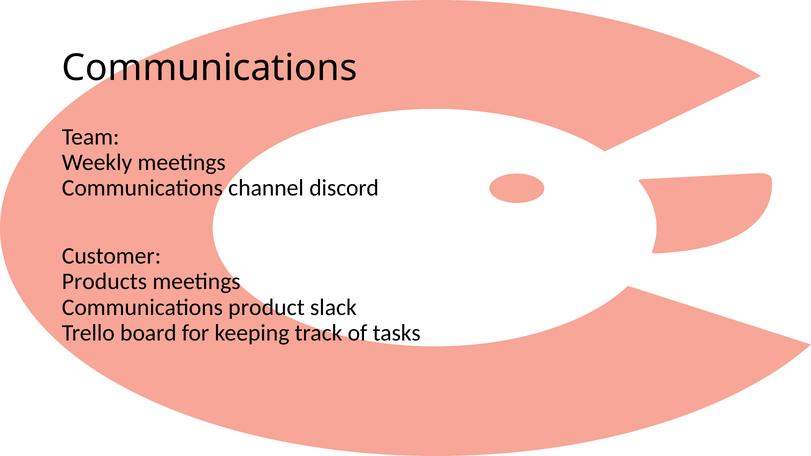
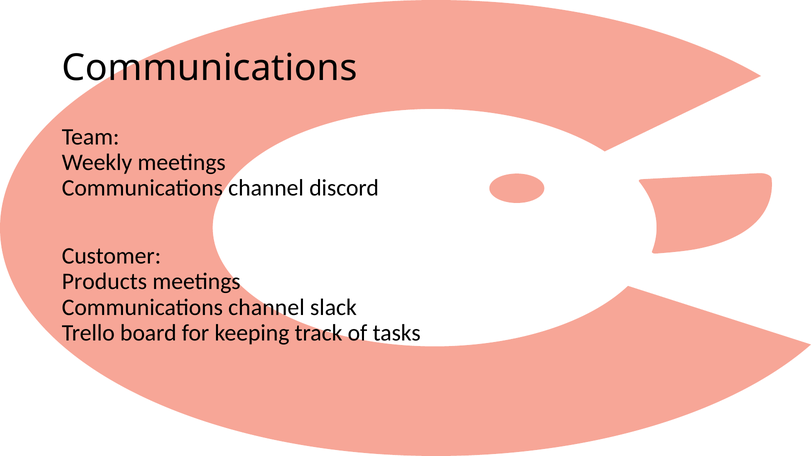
product at (266, 307): product -> channel
